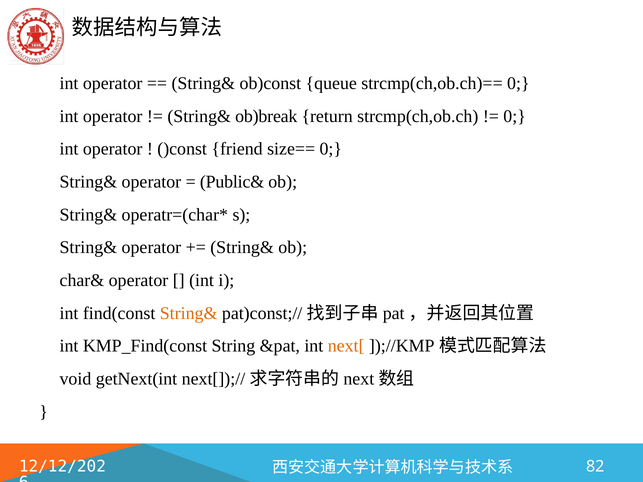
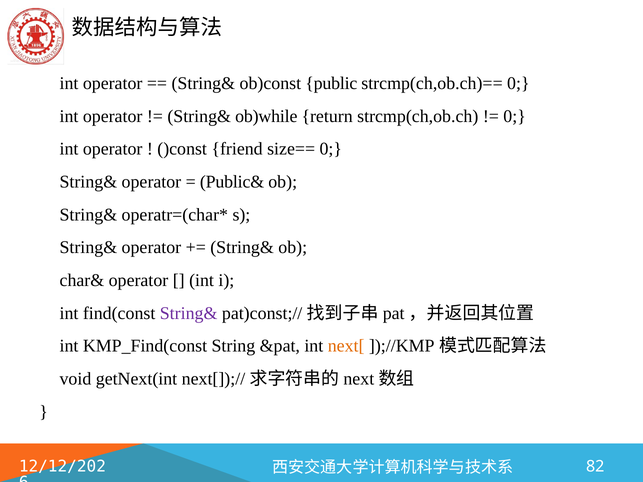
queue: queue -> public
ob)break: ob)break -> ob)while
String& at (189, 313) colour: orange -> purple
